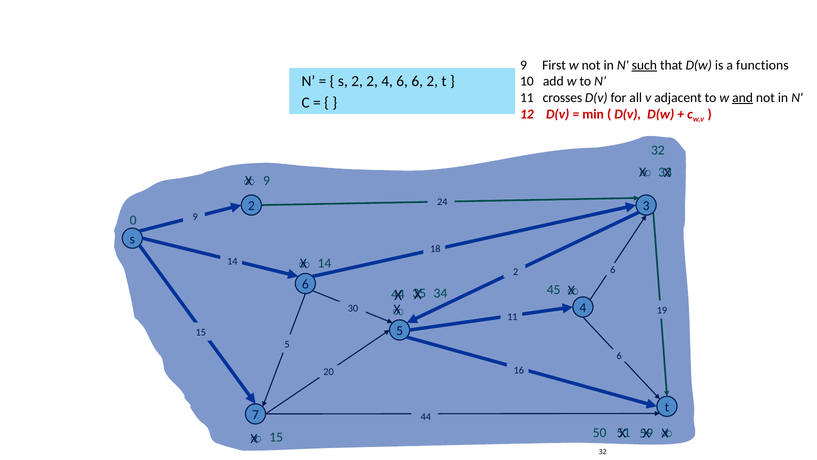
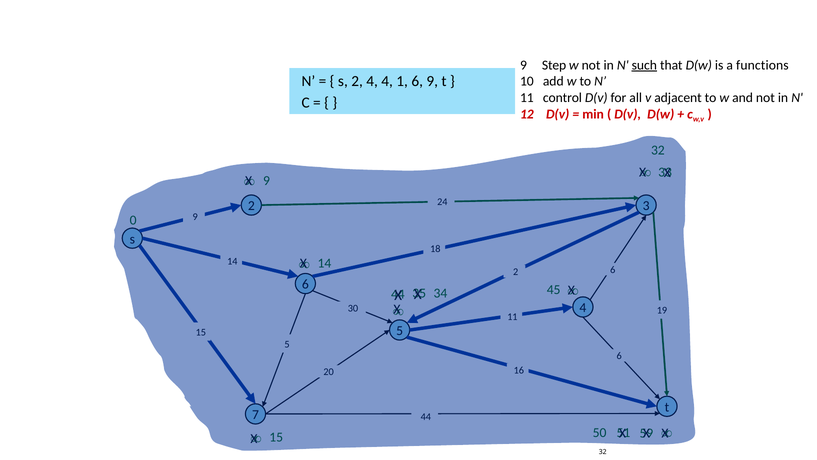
First: First -> Step
2 2: 2 -> 4
4 6: 6 -> 1
6 2: 2 -> 9
crosses: crosses -> control
and underline: present -> none
